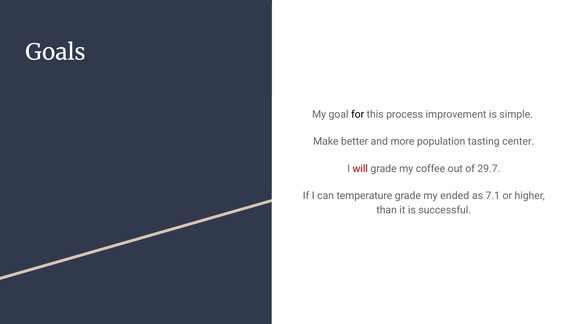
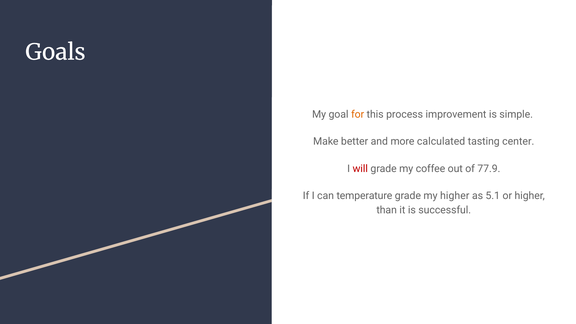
for colour: black -> orange
population: population -> calculated
29.7: 29.7 -> 77.9
my ended: ended -> higher
7.1: 7.1 -> 5.1
